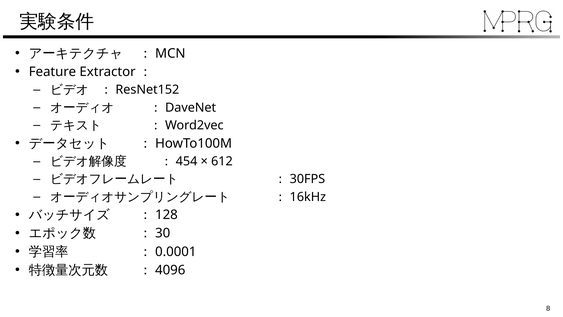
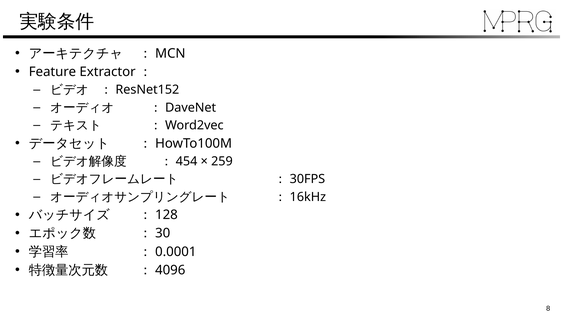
612: 612 -> 259
